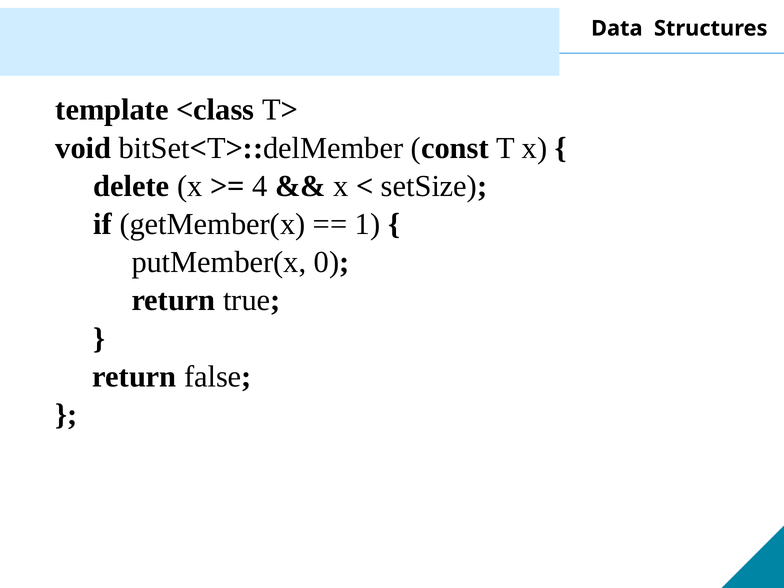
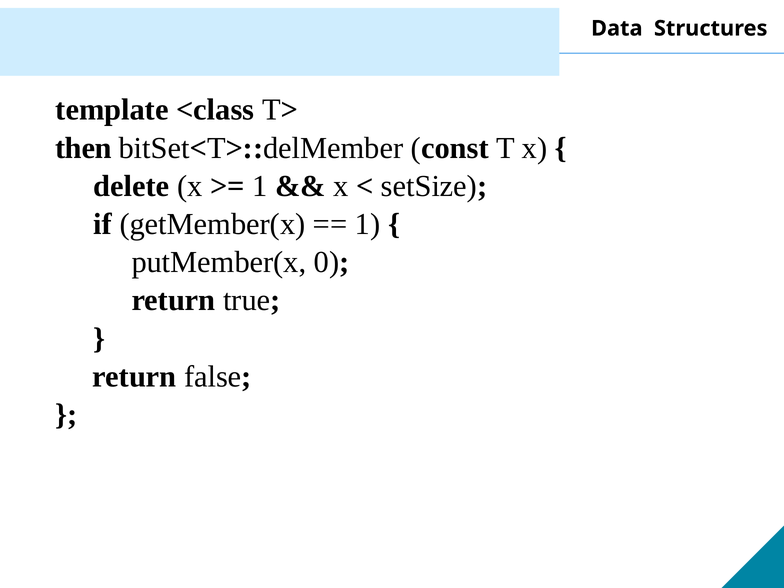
void: void -> then
4 at (260, 186): 4 -> 1
